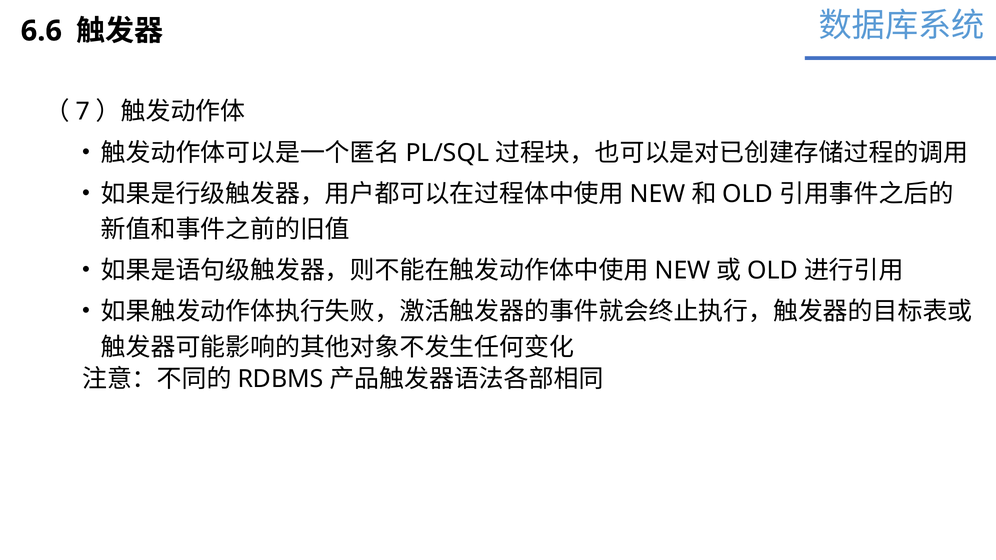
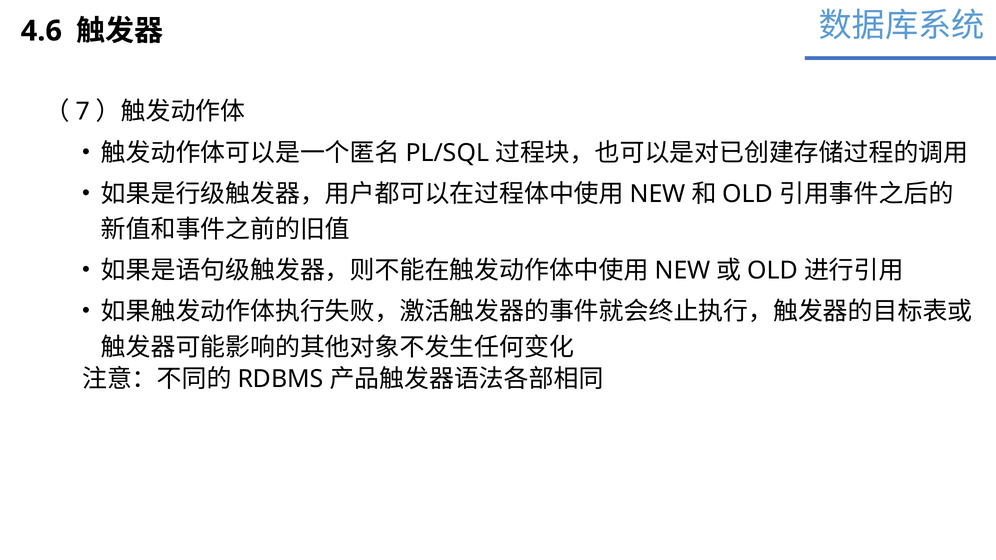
6.6: 6.6 -> 4.6
